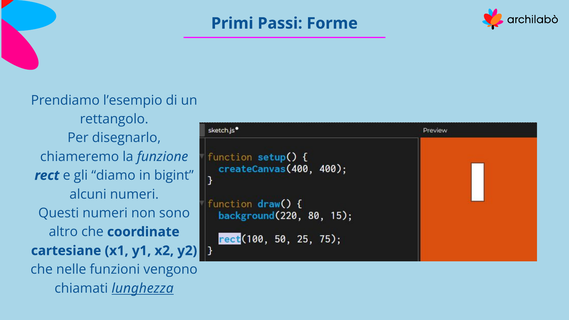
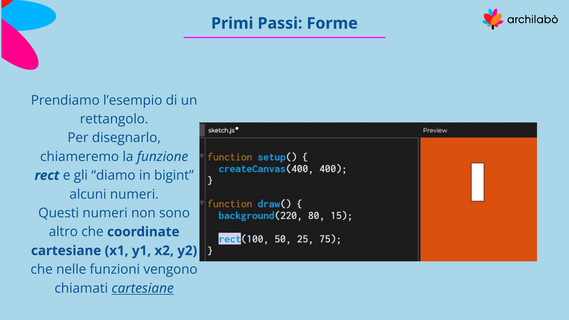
chiamati lunghezza: lunghezza -> cartesiane
